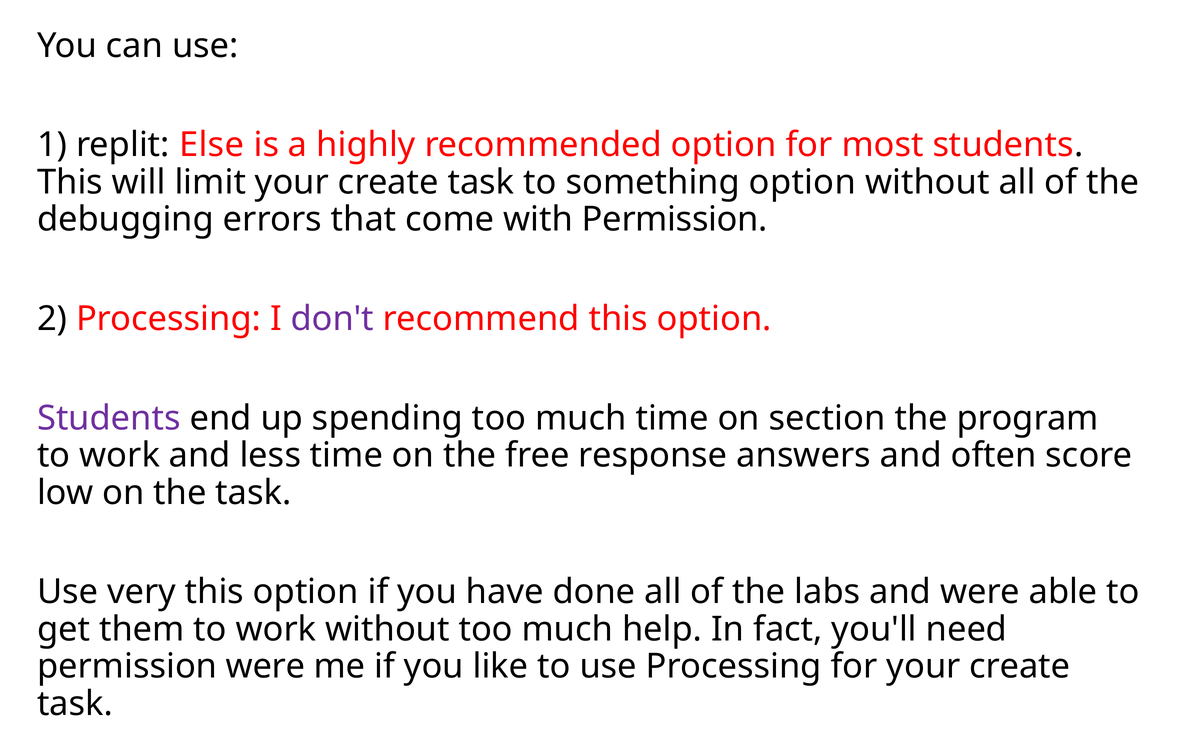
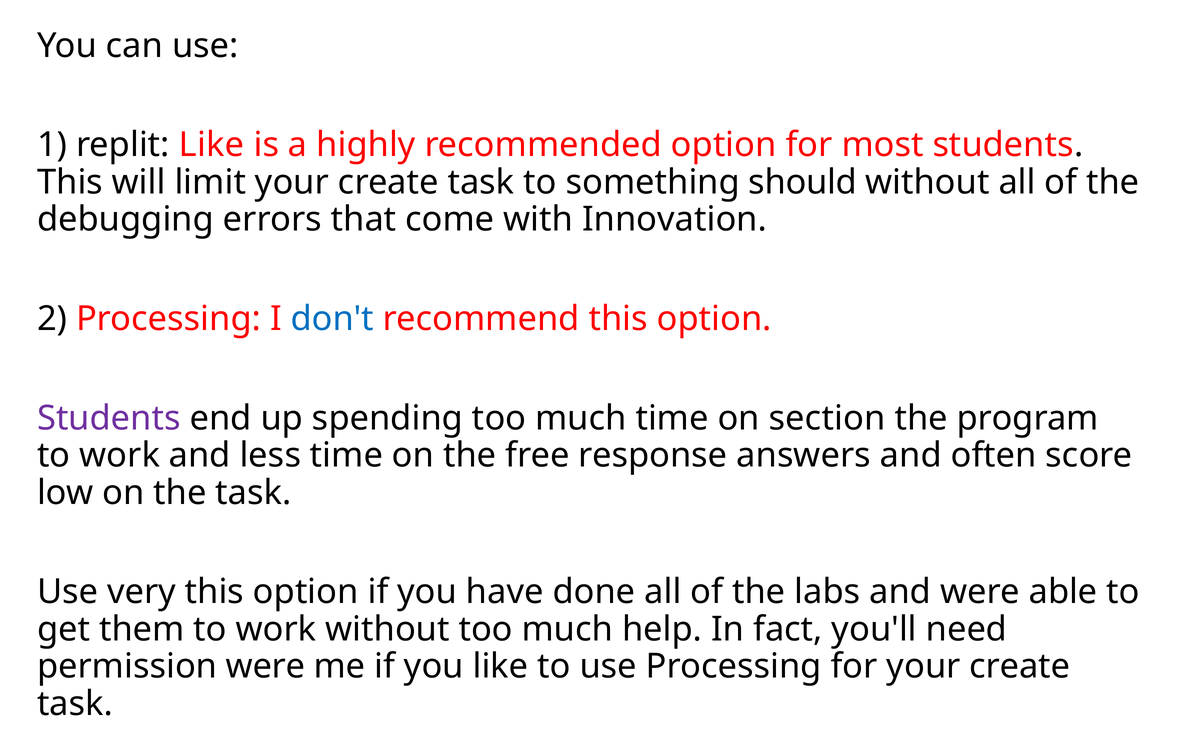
replit Else: Else -> Like
something option: option -> should
with Permission: Permission -> Innovation
don't colour: purple -> blue
